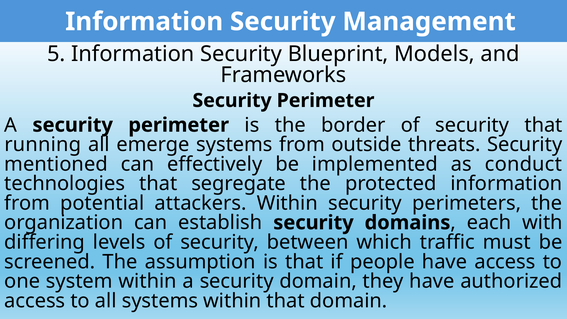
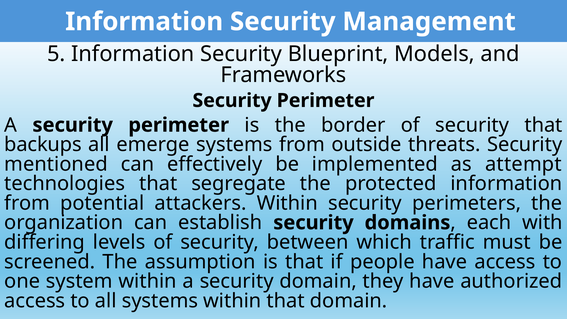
running: running -> backups
conduct: conduct -> attempt
